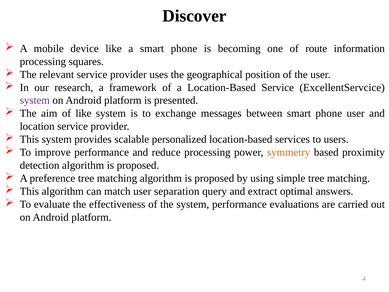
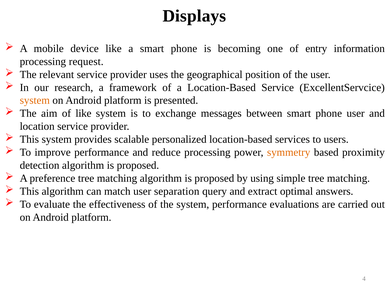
Discover: Discover -> Displays
route: route -> entry
squares: squares -> request
system at (35, 100) colour: purple -> orange
